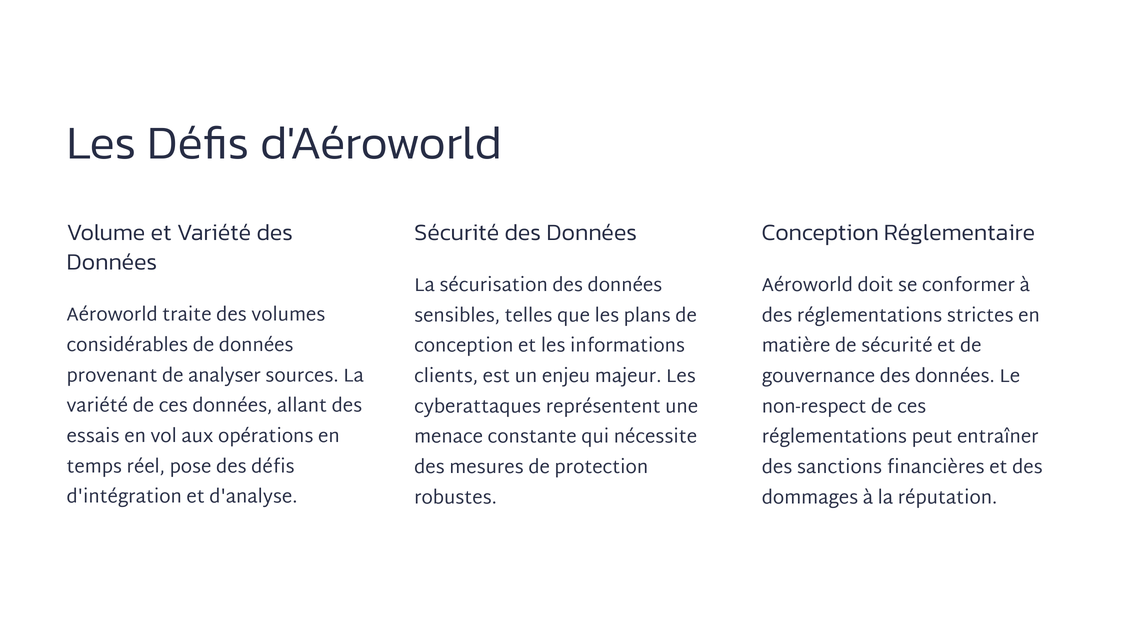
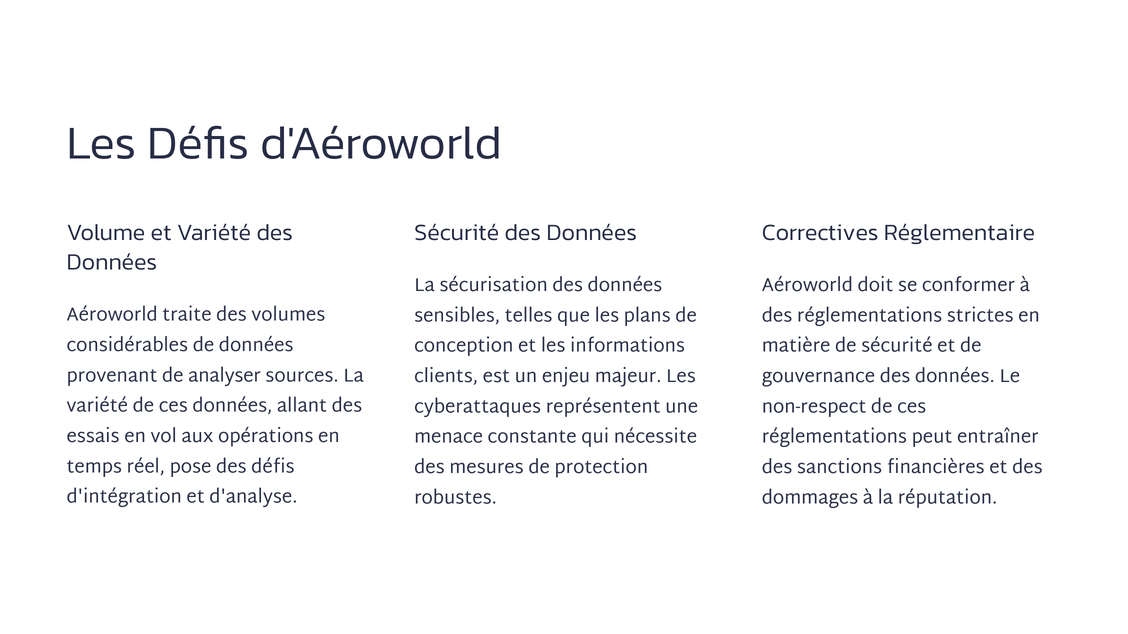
Conception at (820, 233): Conception -> Correctives
